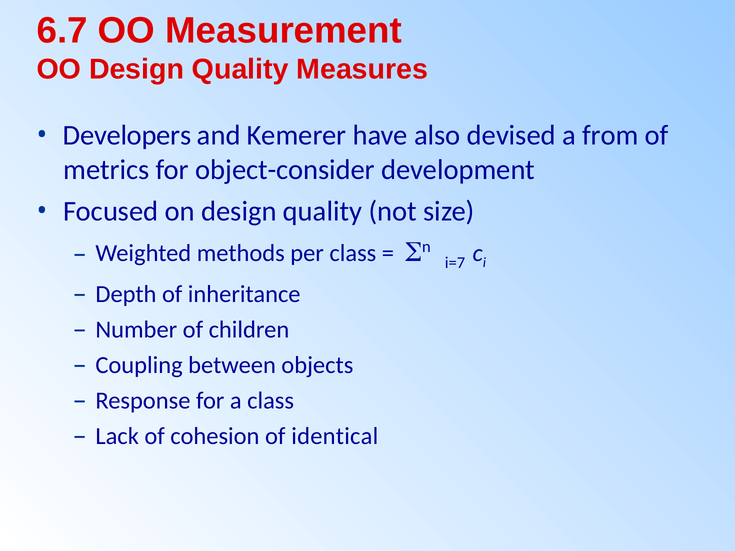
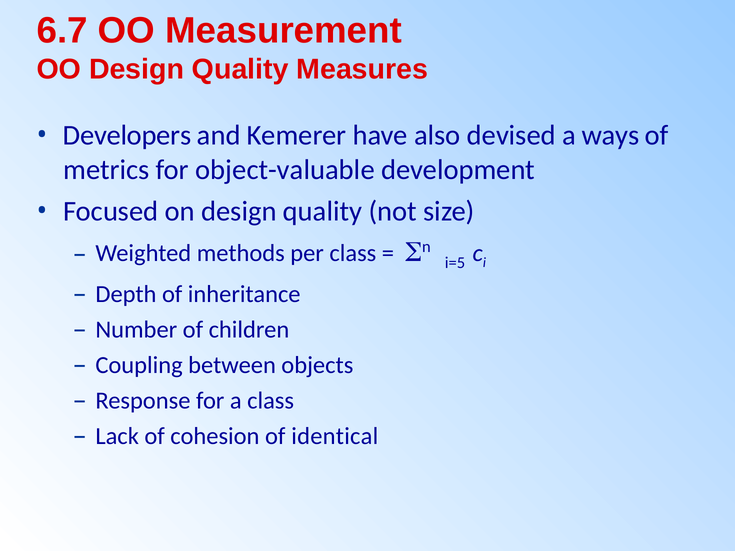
from: from -> ways
object-consider: object-consider -> object-valuable
i=7: i=7 -> i=5
